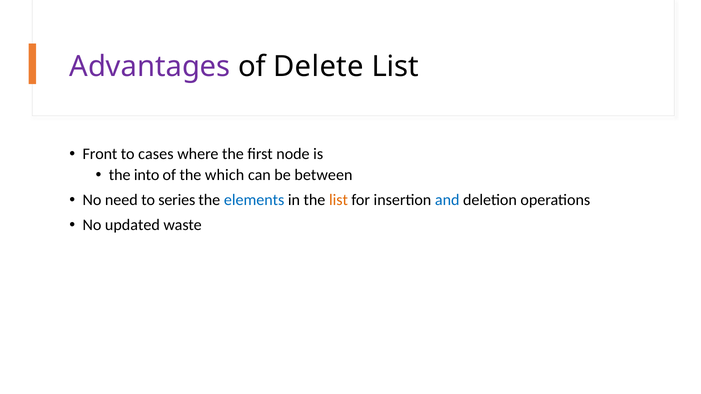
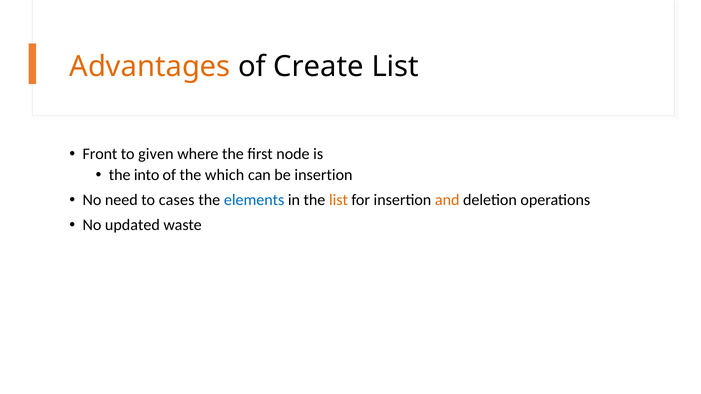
Advantages colour: purple -> orange
Delete: Delete -> Create
cases: cases -> given
be between: between -> insertion
series: series -> cases
and colour: blue -> orange
